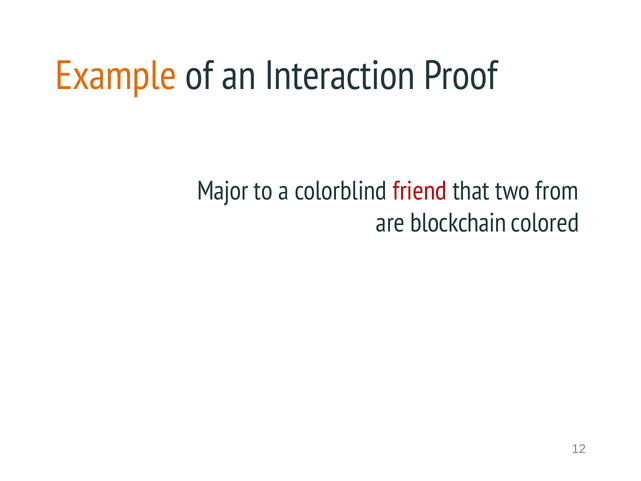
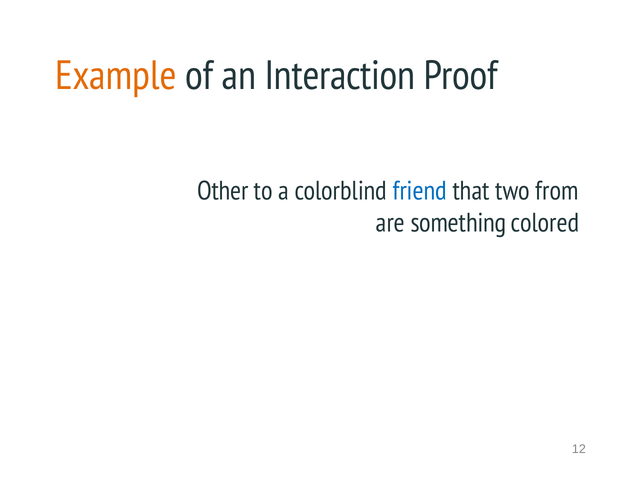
Major: Major -> Other
friend colour: red -> blue
blockchain: blockchain -> something
